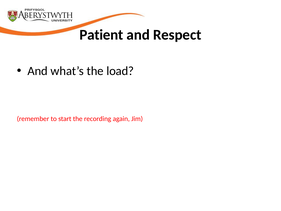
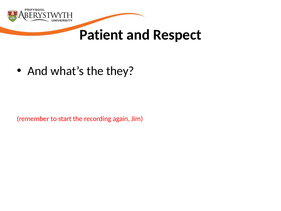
load: load -> they
